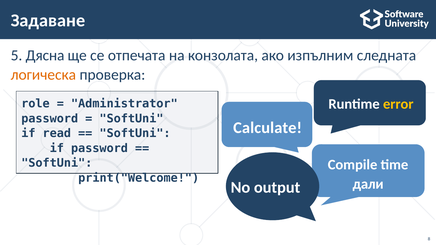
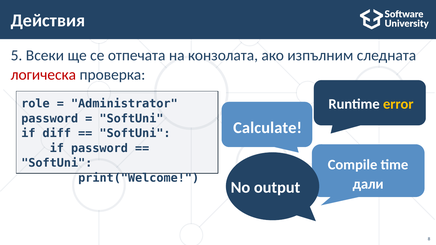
Задаване: Задаване -> Действия
Дясна: Дясна -> Всеки
логическа colour: orange -> red
read: read -> diff
